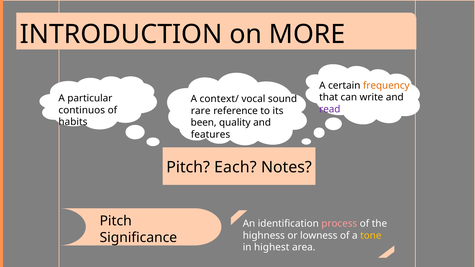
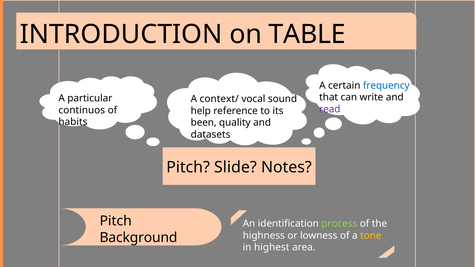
MORE: MORE -> TABLE
frequency colour: orange -> blue
rare: rare -> help
features: features -> datasets
Each: Each -> Slide
process colour: pink -> light green
Significance: Significance -> Background
